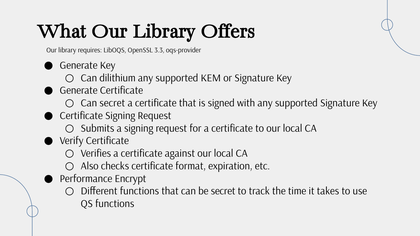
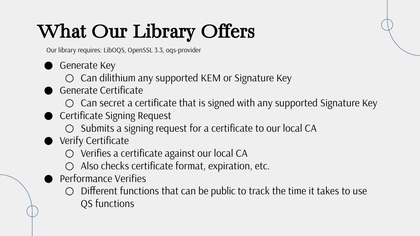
Performance Encrypt: Encrypt -> Verifies
be secret: secret -> public
